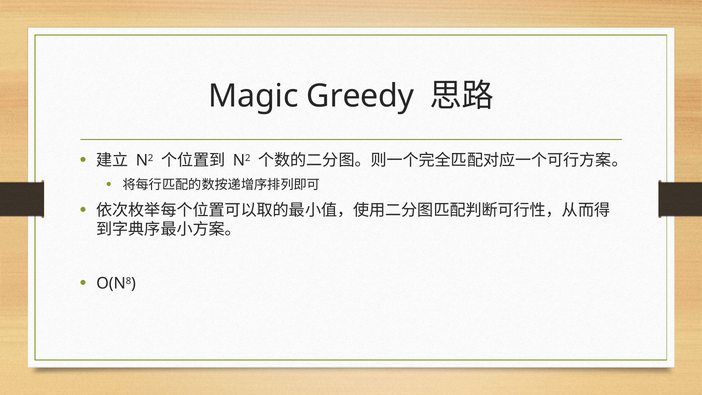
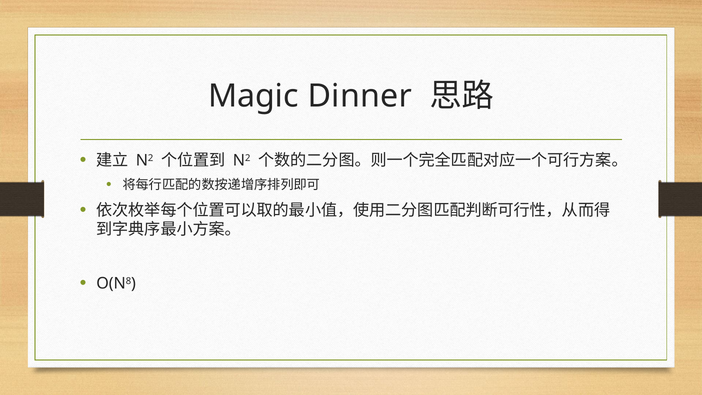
Greedy: Greedy -> Dinner
